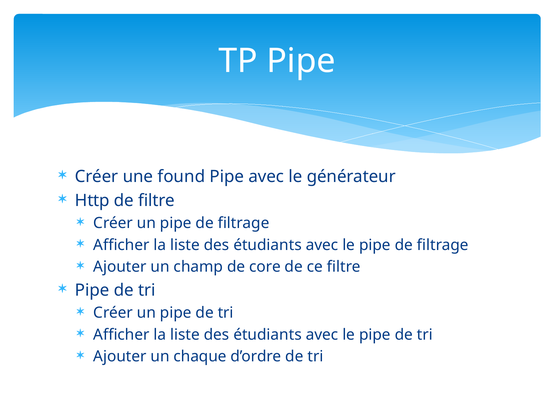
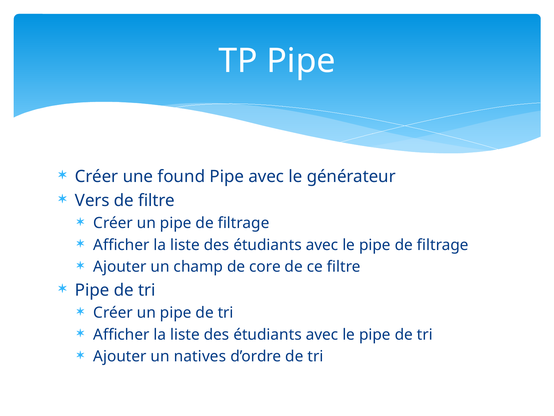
Http: Http -> Vers
chaque: chaque -> natives
